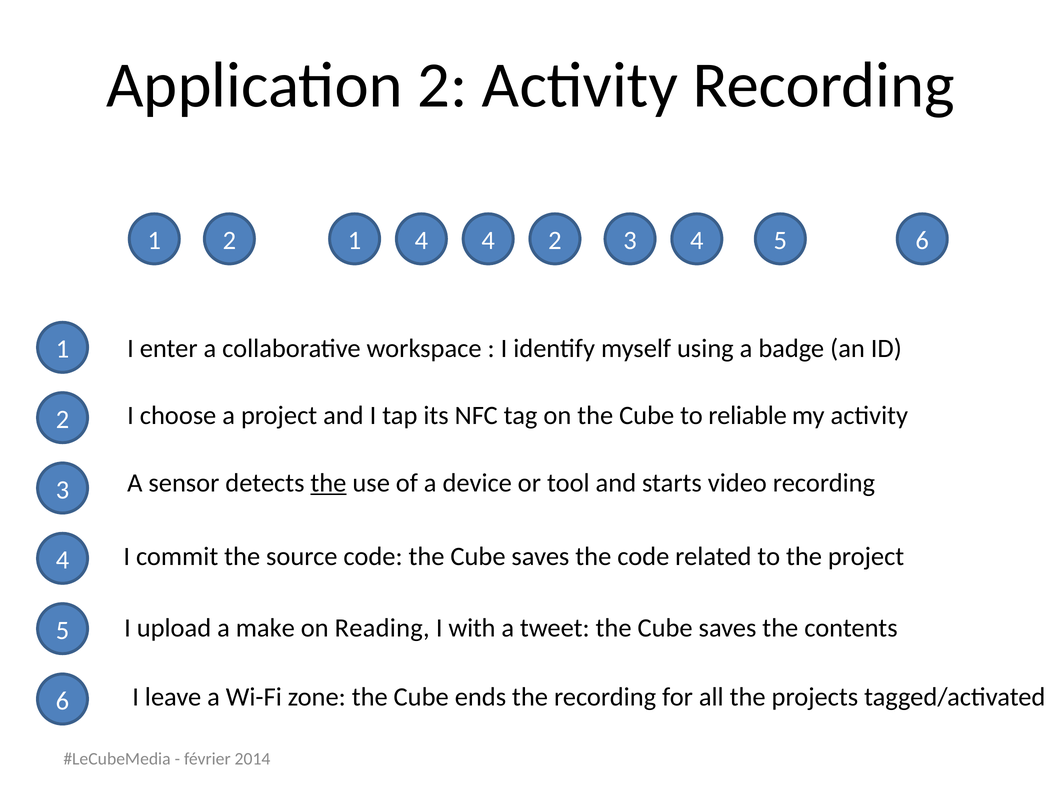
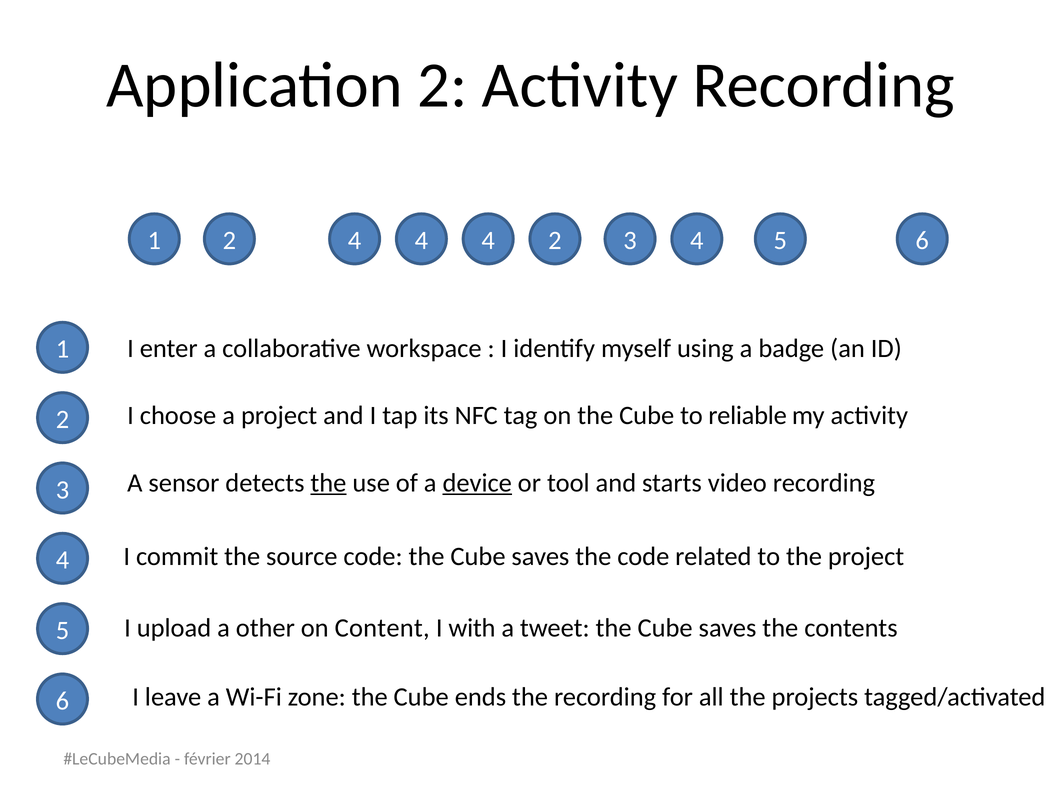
2 1: 1 -> 4
device underline: none -> present
make: make -> other
Reading: Reading -> Content
